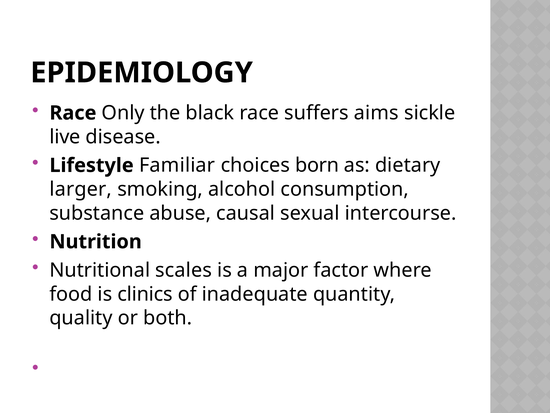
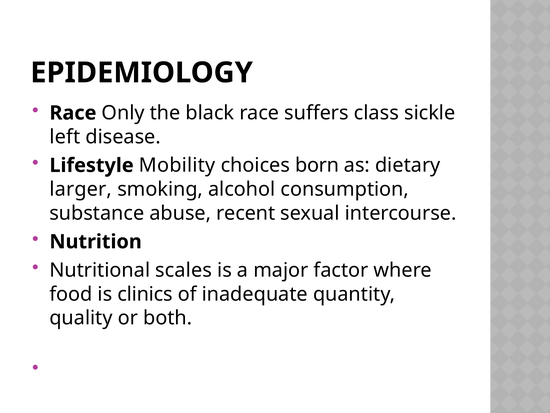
aims: aims -> class
live: live -> left
Familiar: Familiar -> Mobility
causal: causal -> recent
